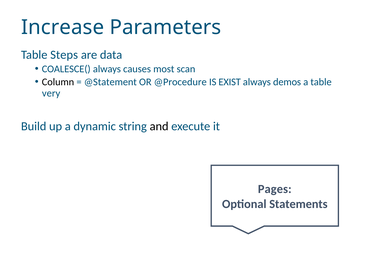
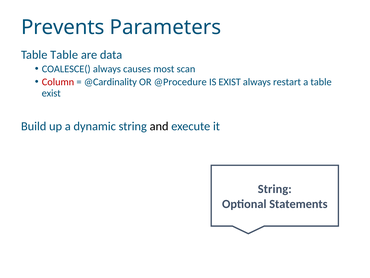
Increase: Increase -> Prevents
Table Steps: Steps -> Table
Column colour: black -> red
@Statement: @Statement -> @Cardinality
demos: demos -> restart
very at (51, 93): very -> exist
Pages at (275, 189): Pages -> String
